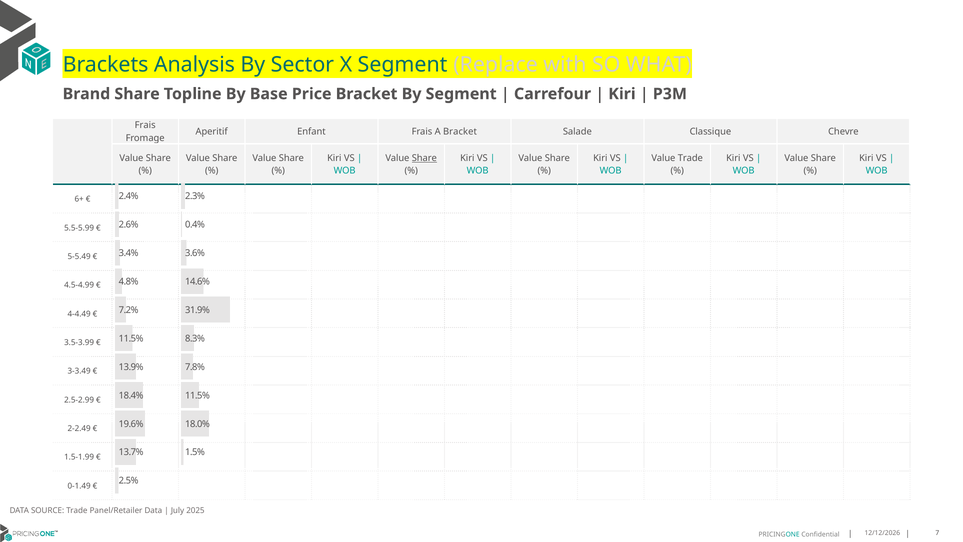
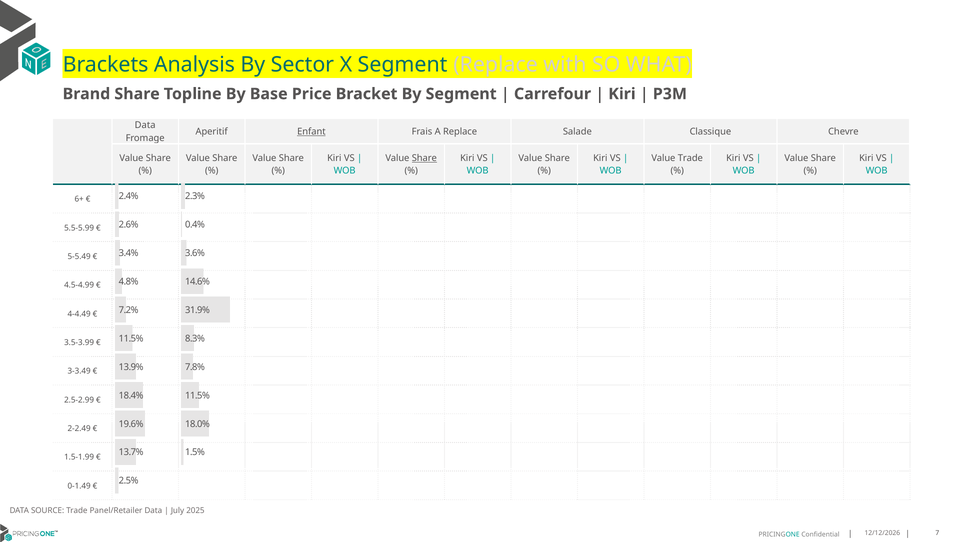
Frais at (145, 125): Frais -> Data
Enfant underline: none -> present
A Bracket: Bracket -> Replace
